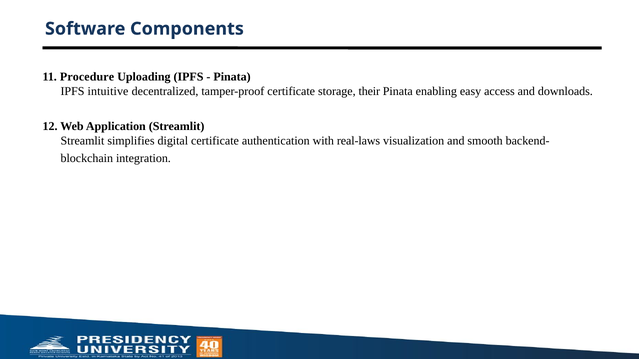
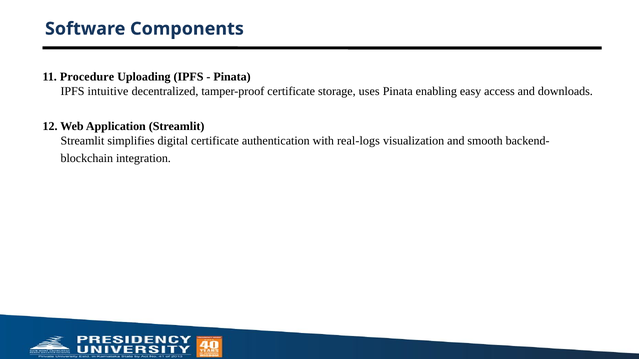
their: their -> uses
real-laws: real-laws -> real-logs
